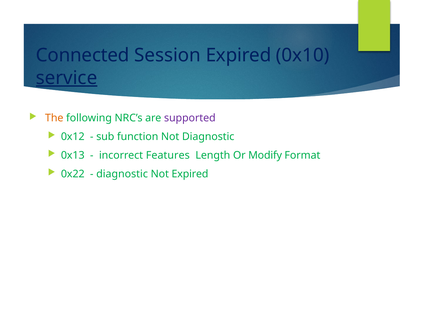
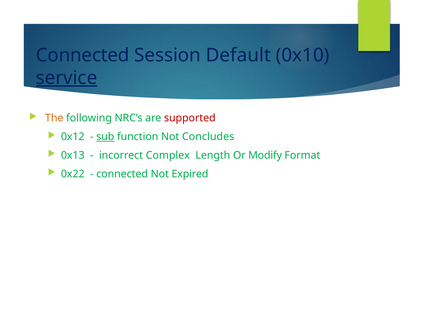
Session Expired: Expired -> Default
supported colour: purple -> red
sub underline: none -> present
Not Diagnostic: Diagnostic -> Concludes
Features: Features -> Complex
diagnostic at (122, 174): diagnostic -> connected
